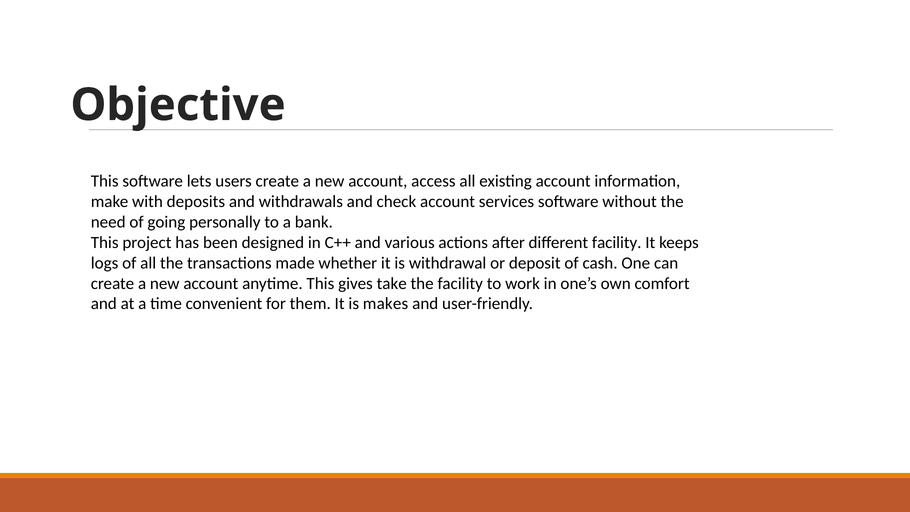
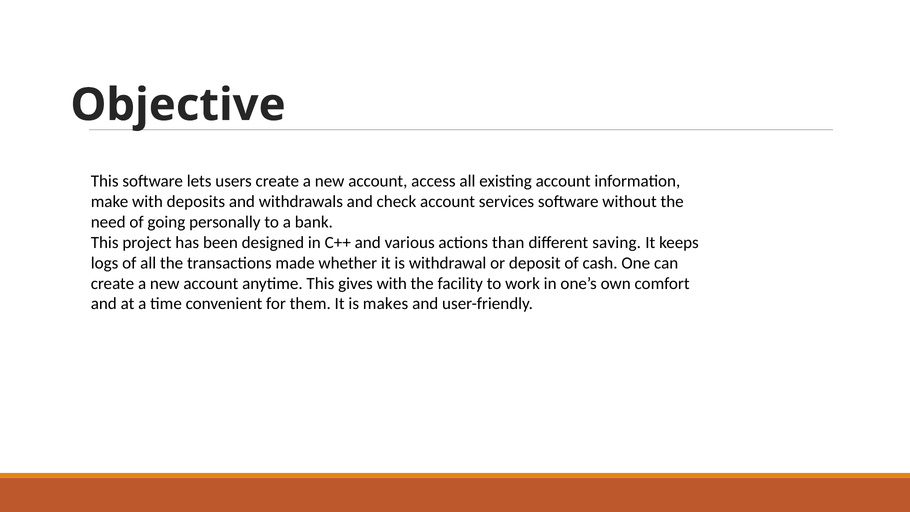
after: after -> than
different facility: facility -> saving
gives take: take -> with
